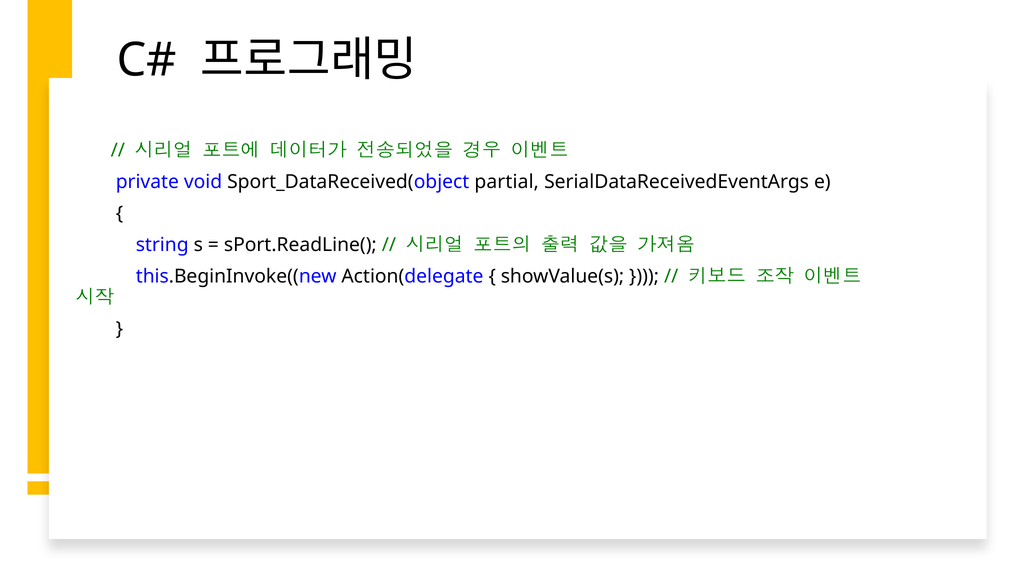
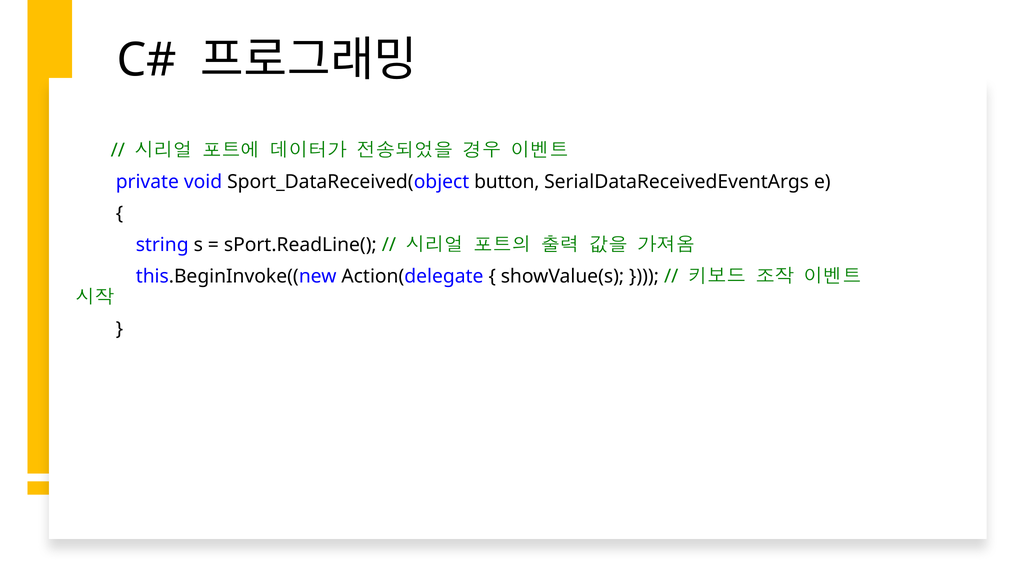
partial: partial -> button
